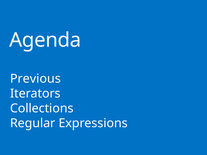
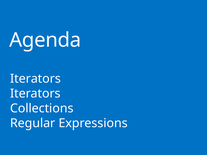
Previous at (35, 79): Previous -> Iterators
